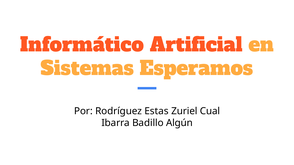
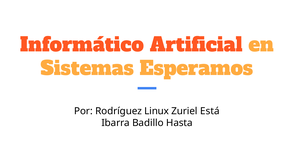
Estas: Estas -> Linux
Cual: Cual -> Está
Algún: Algún -> Hasta
